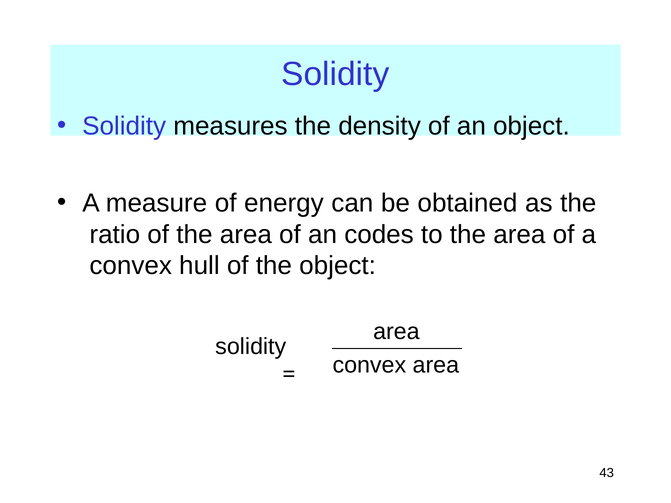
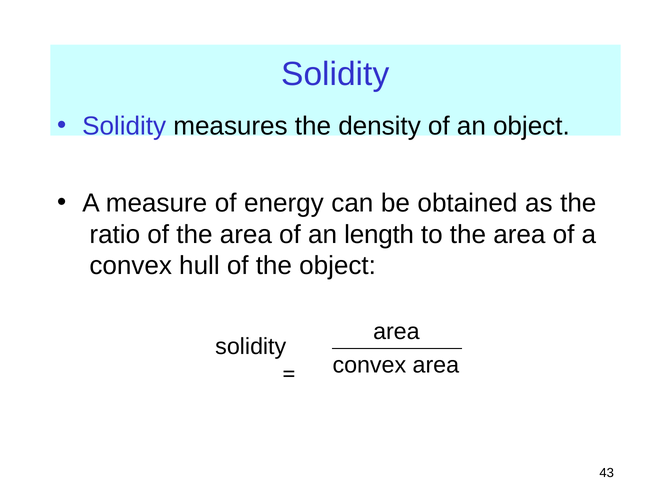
codes: codes -> length
